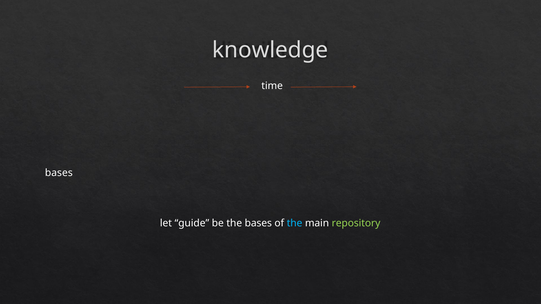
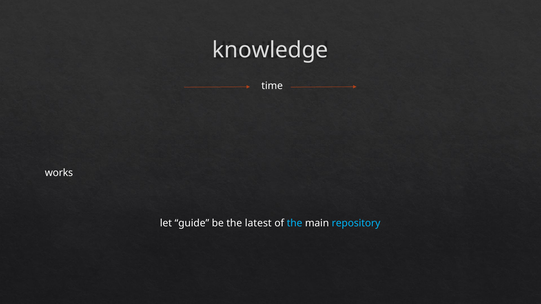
bases at (59, 173): bases -> works
the bases: bases -> latest
repository colour: light green -> light blue
